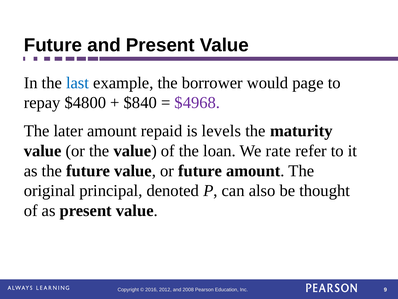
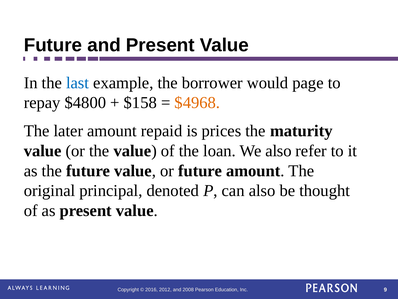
$840: $840 -> $158
$4968 colour: purple -> orange
levels: levels -> prices
We rate: rate -> also
